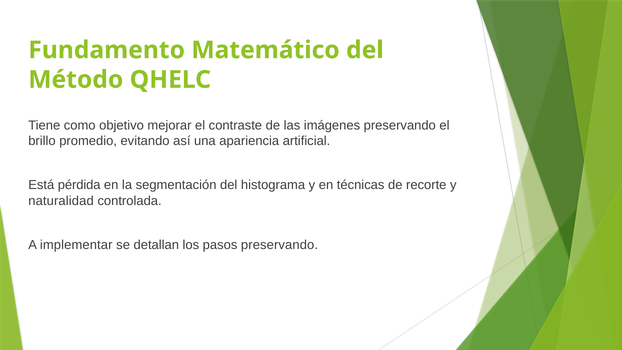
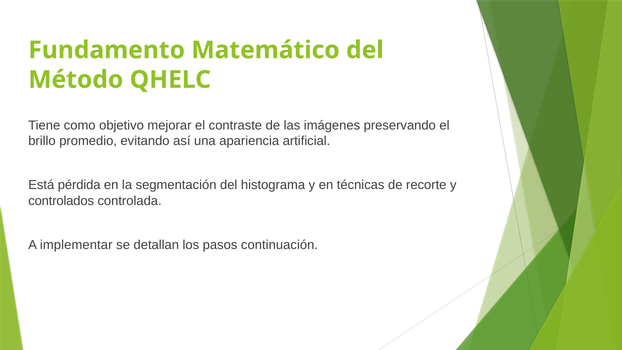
naturalidad: naturalidad -> controlados
pasos preservando: preservando -> continuación
